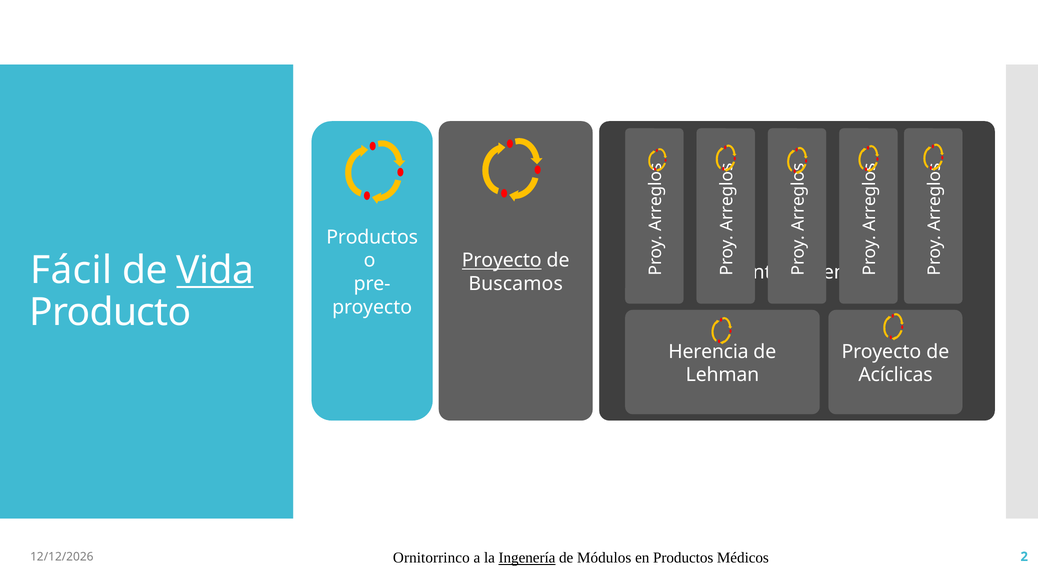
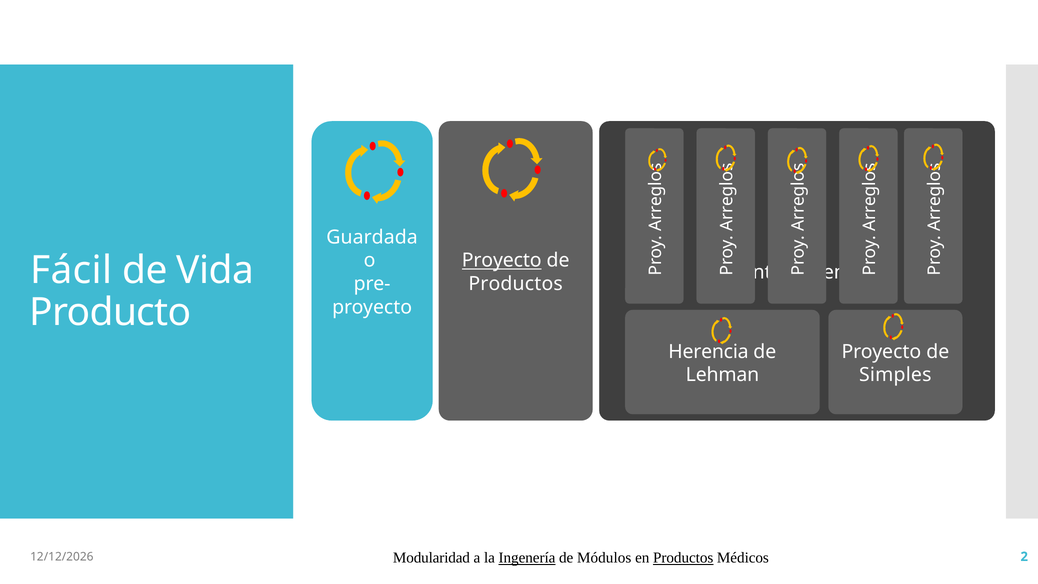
Productos at (372, 237): Productos -> Guardada
Vida underline: present -> none
Buscamos at (516, 284): Buscamos -> Productos
Acíclicas: Acíclicas -> Simples
Ornitorrinco: Ornitorrinco -> Modularidad
Productos at (683, 558) underline: none -> present
